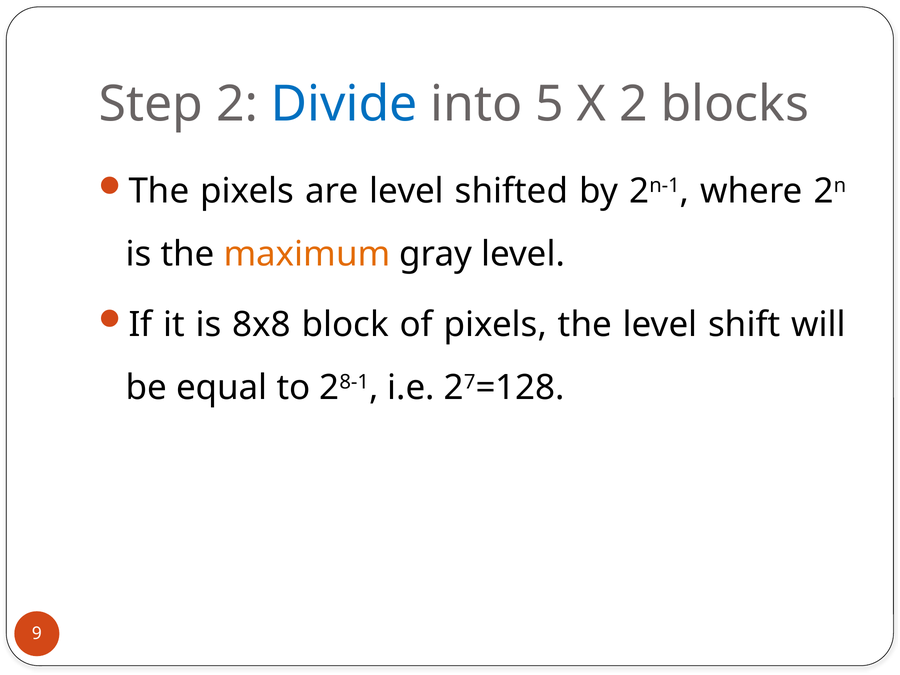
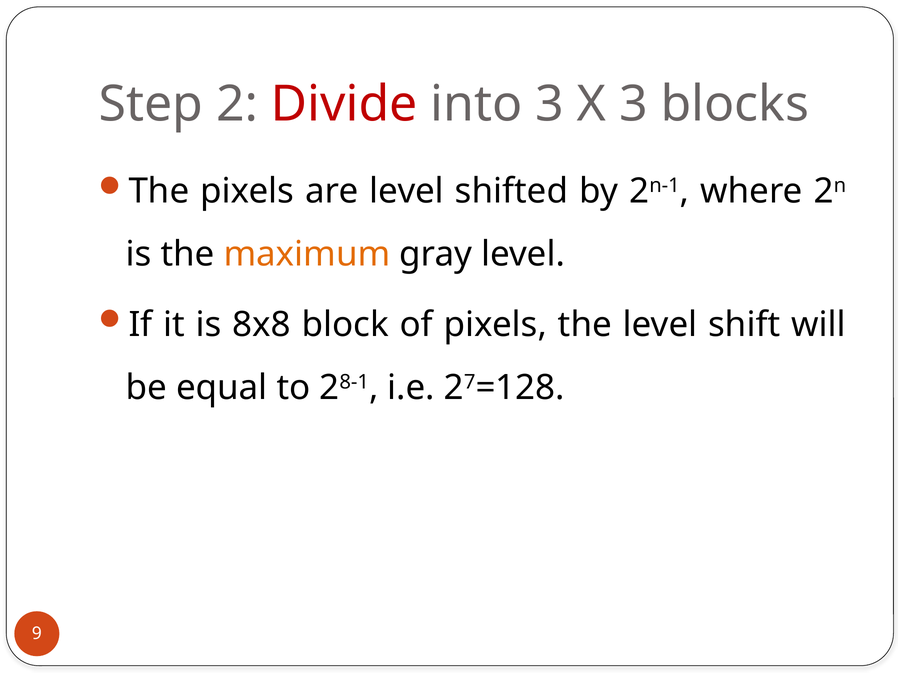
Divide colour: blue -> red
into 5: 5 -> 3
X 2: 2 -> 3
